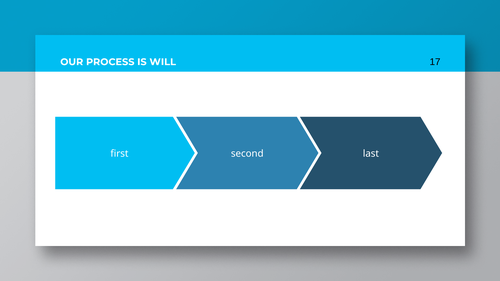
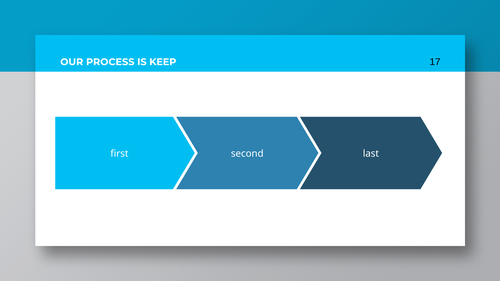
WILL: WILL -> KEEP
